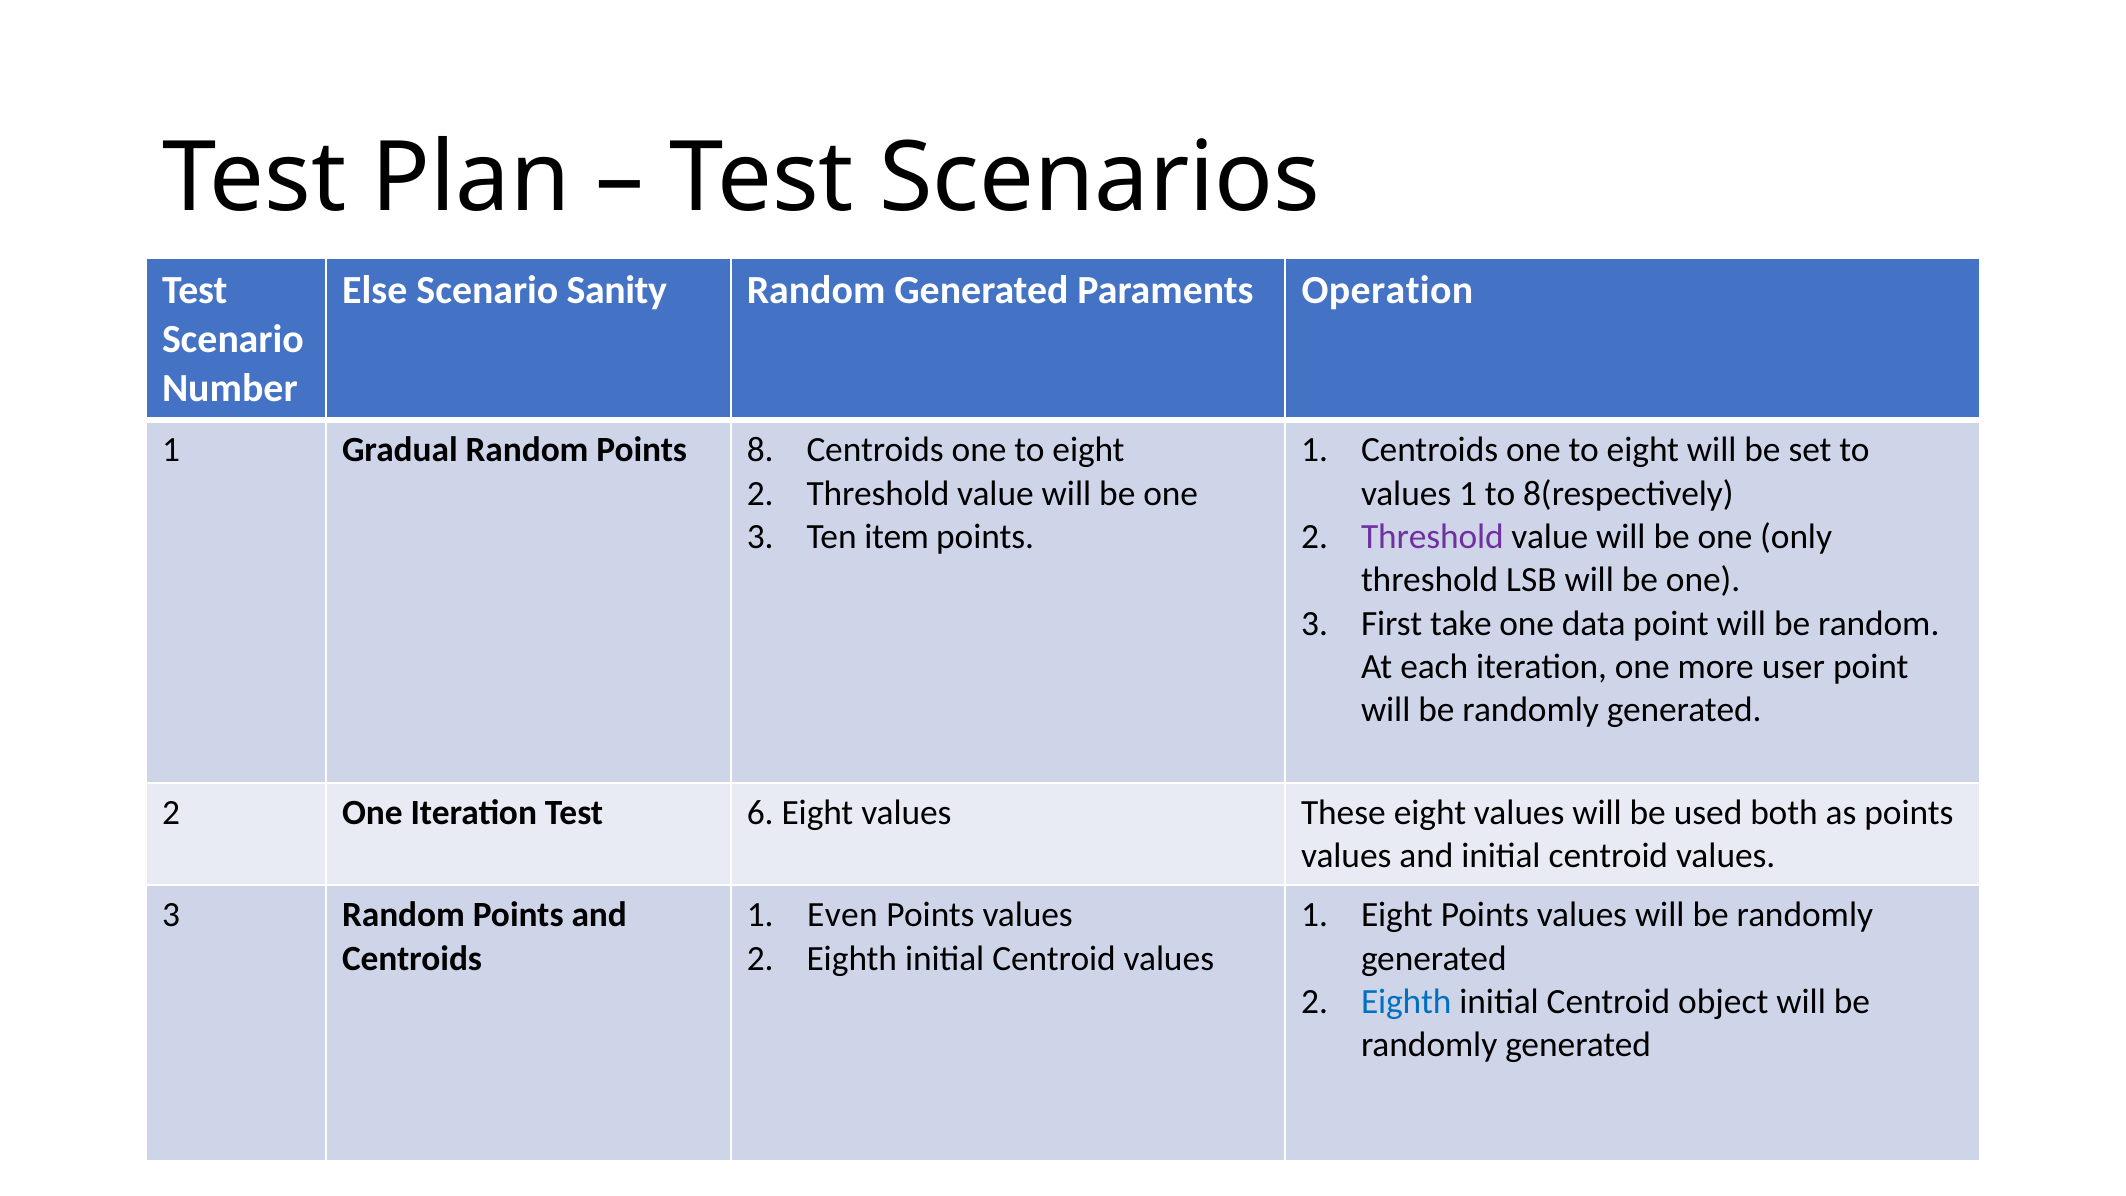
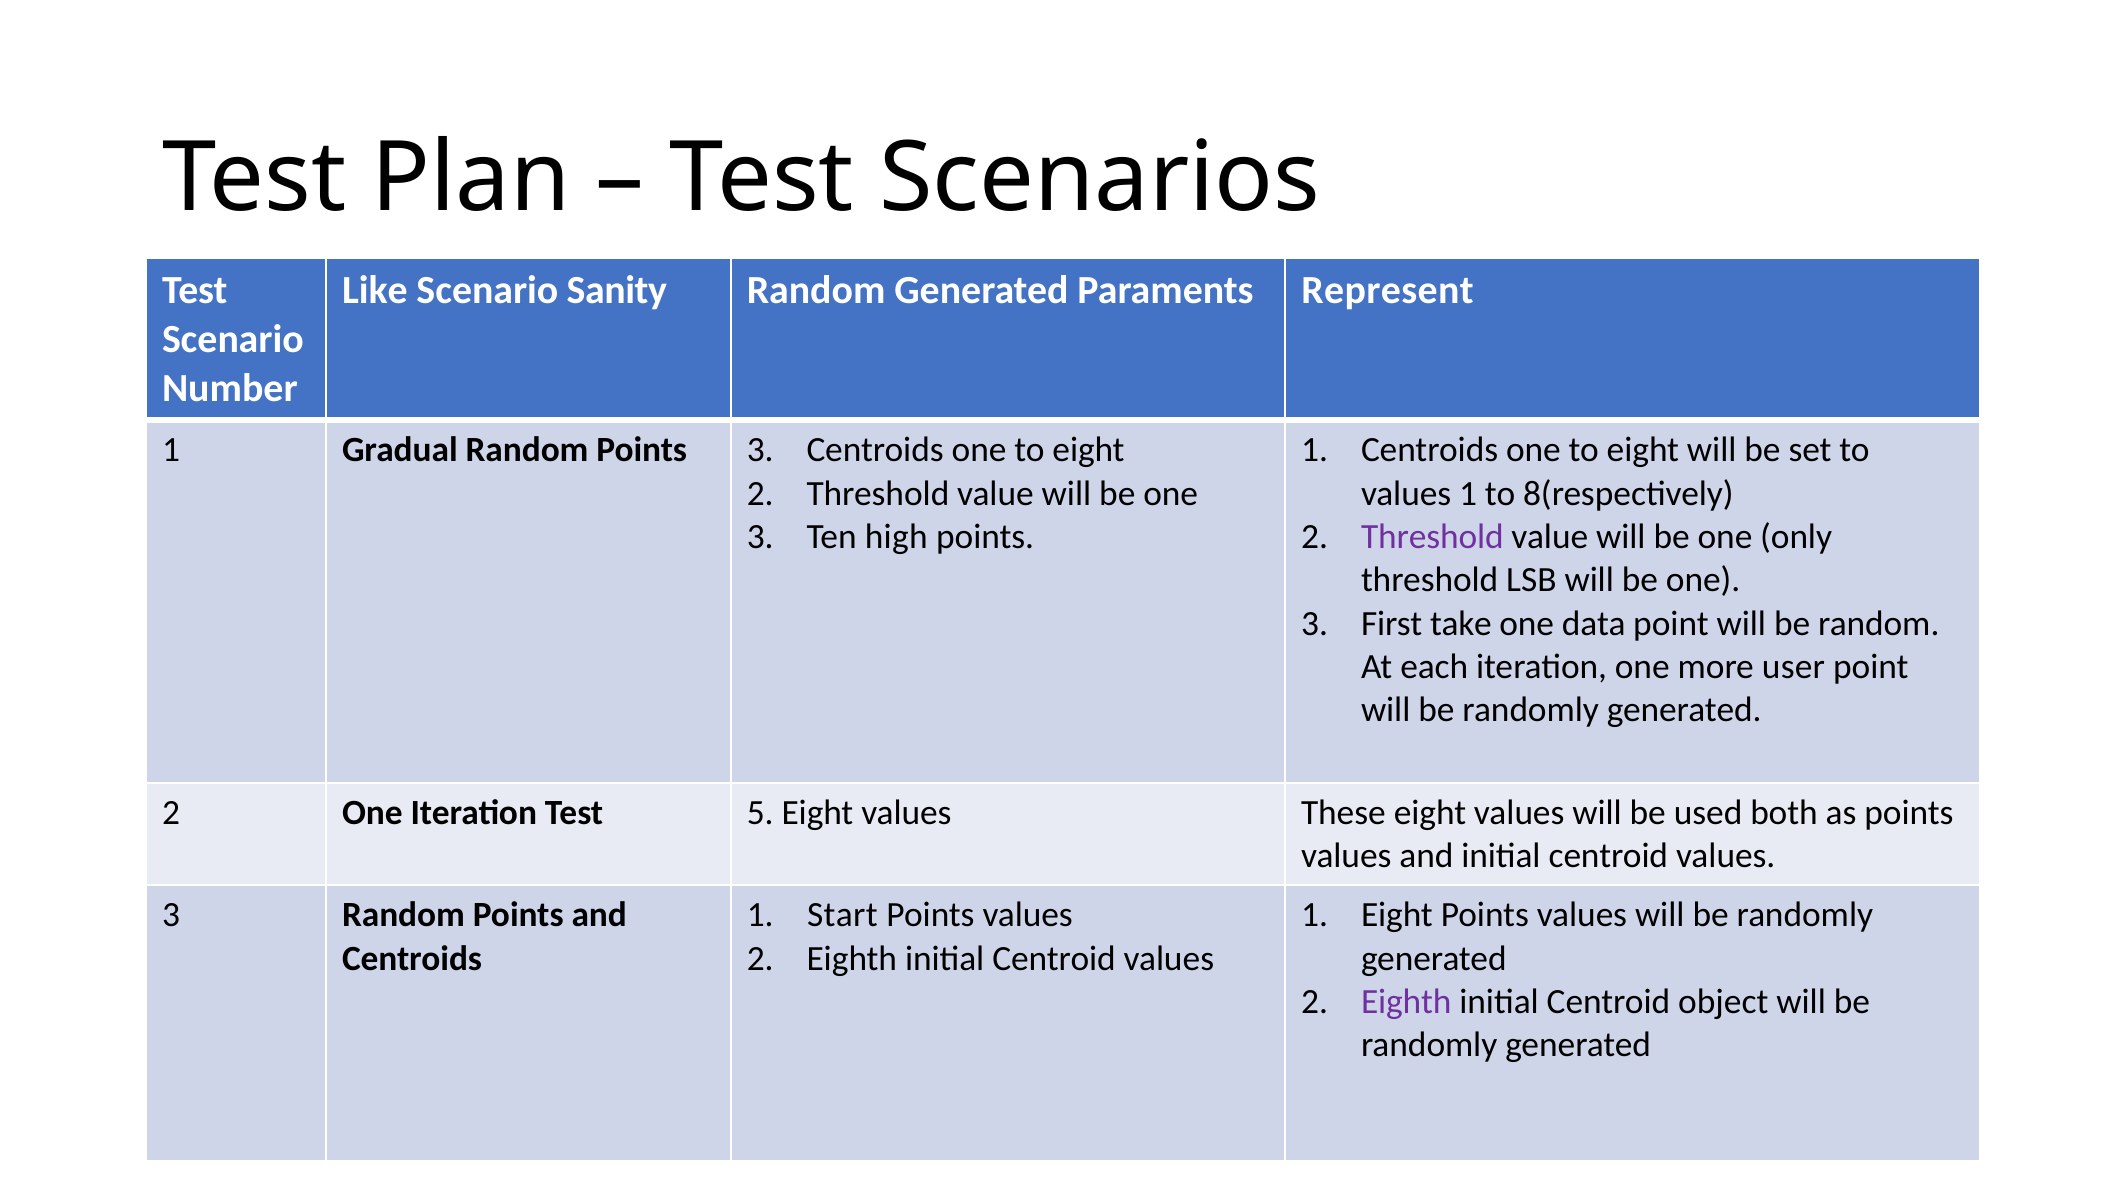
Else: Else -> Like
Operation: Operation -> Represent
Points 8: 8 -> 3
item: item -> high
6: 6 -> 5
Even: Even -> Start
Eighth at (1406, 1002) colour: blue -> purple
